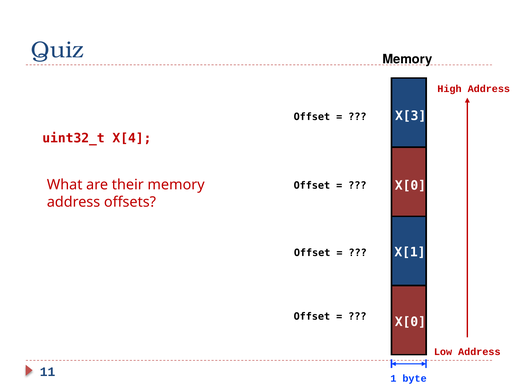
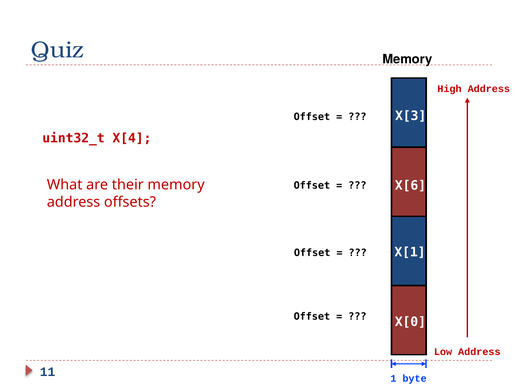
X[0 at (410, 185): X[0 -> X[6
